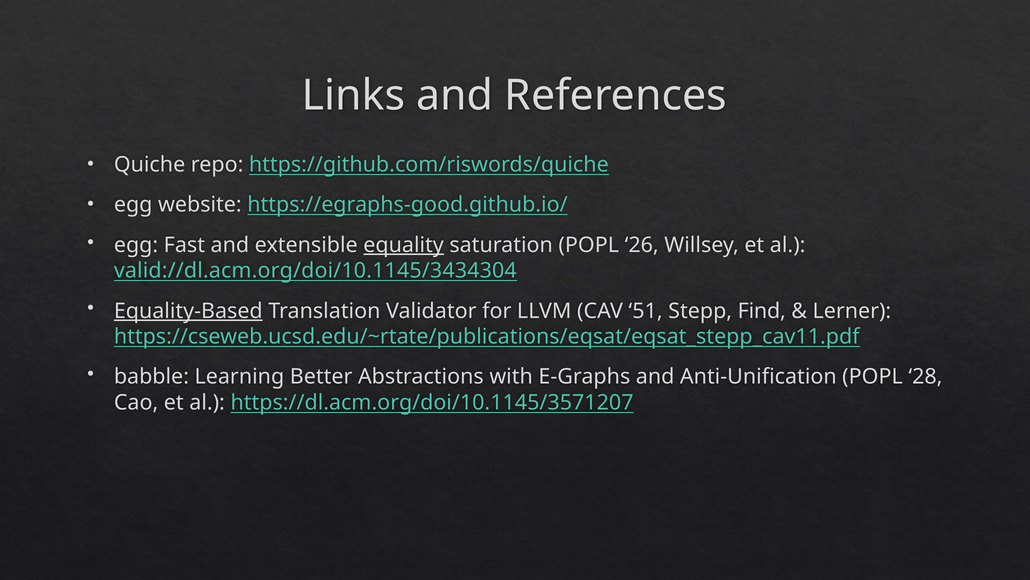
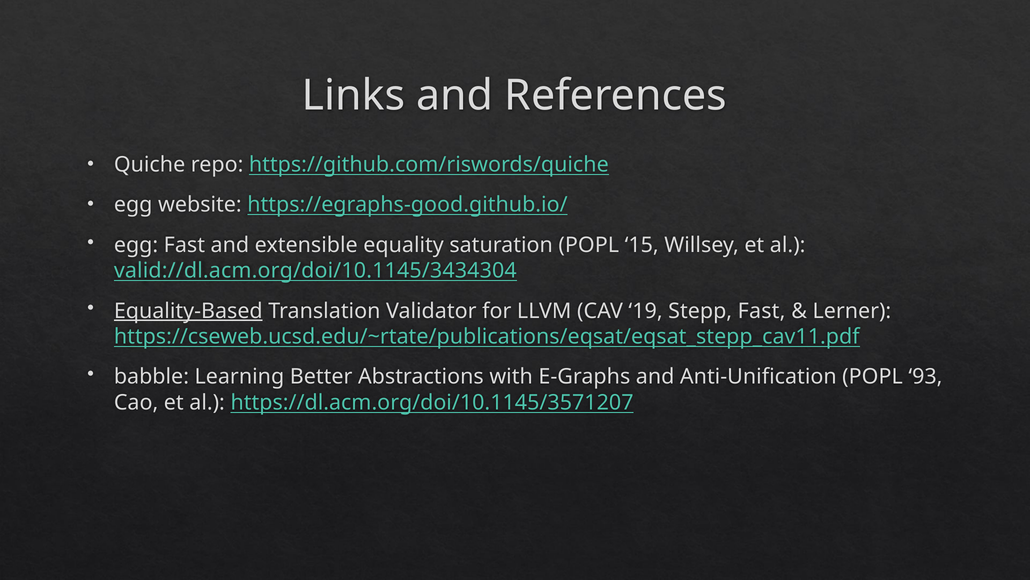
equality underline: present -> none
26: 26 -> 15
51: 51 -> 19
Stepp Find: Find -> Fast
28: 28 -> 93
